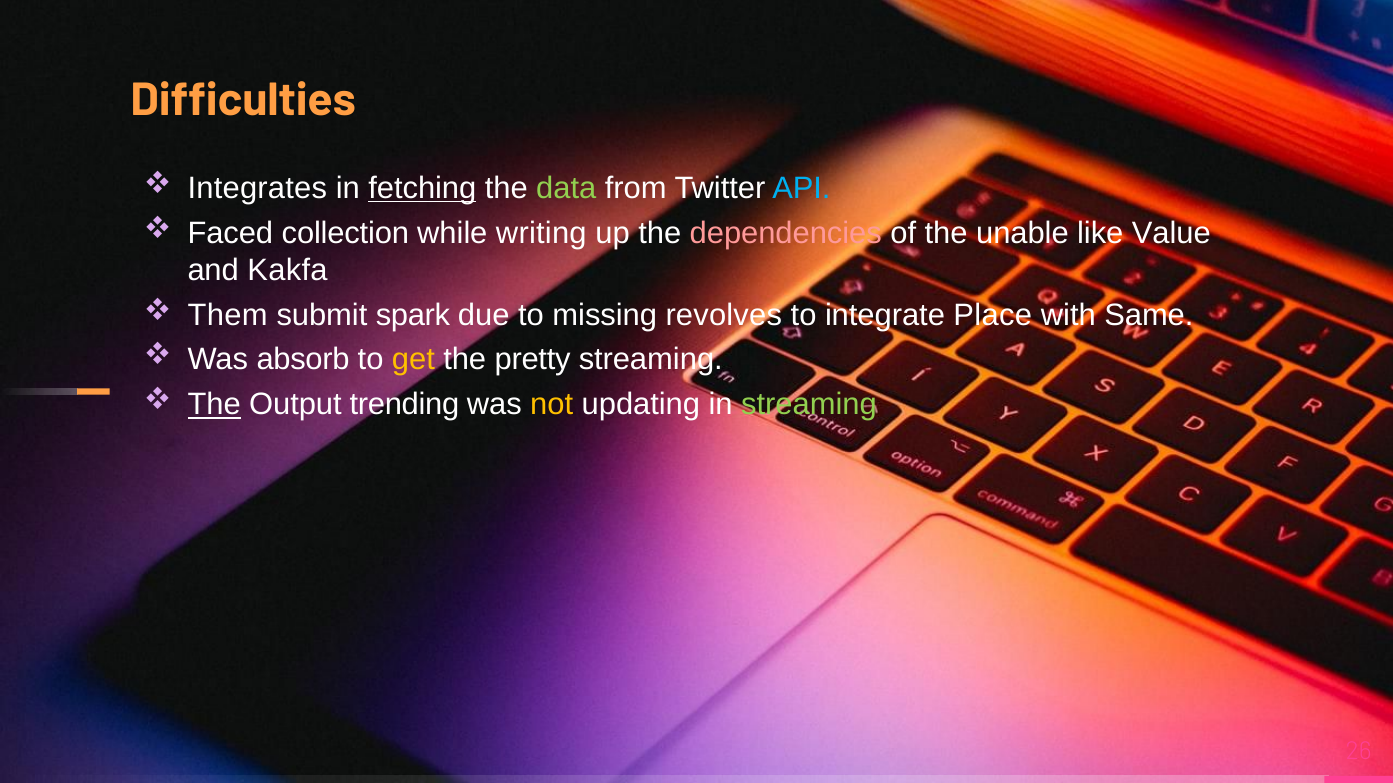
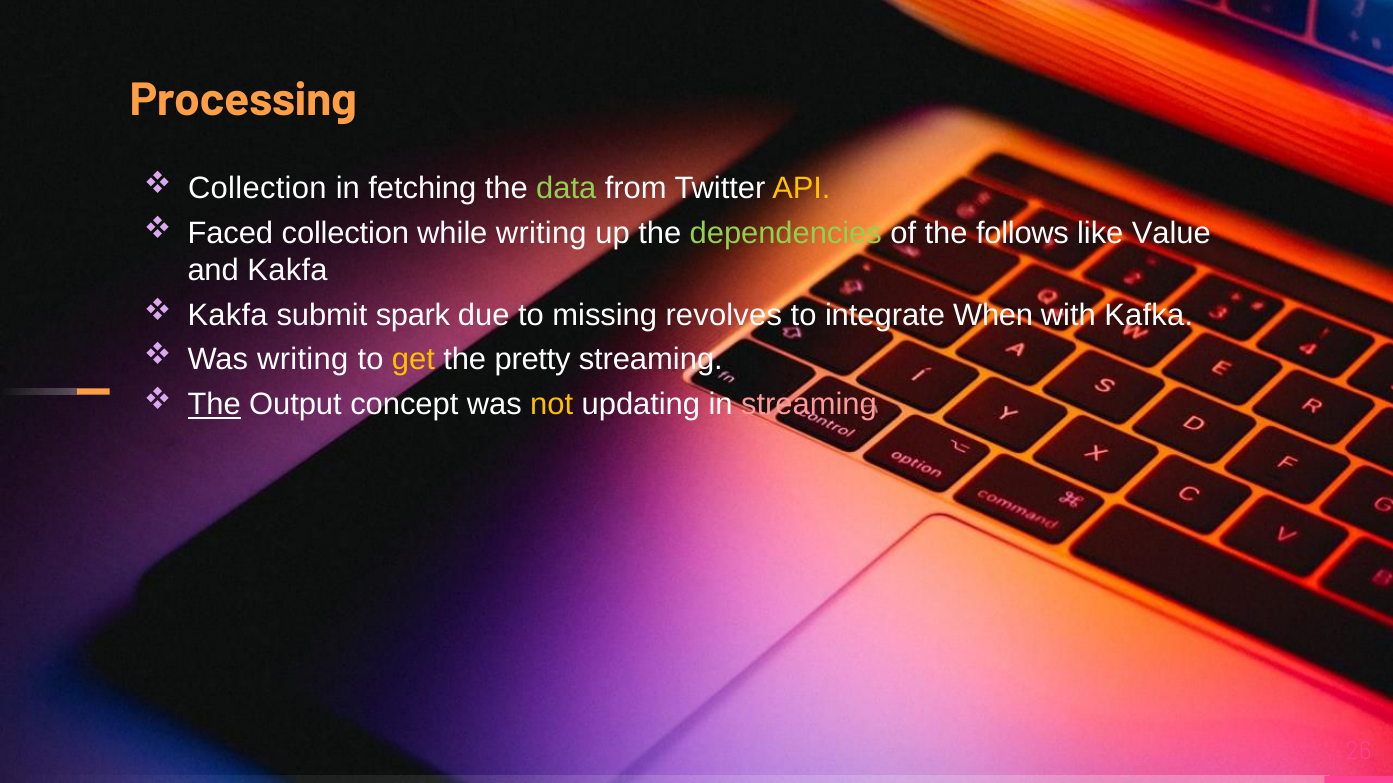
Difficulties: Difficulties -> Processing
Integrates at (257, 188): Integrates -> Collection
fetching underline: present -> none
API colour: light blue -> yellow
dependencies colour: pink -> light green
unable: unable -> follows
Them at (228, 315): Them -> Kakfa
Place: Place -> When
Same: Same -> Kafka
Was absorb: absorb -> writing
trending: trending -> concept
streaming at (809, 405) colour: light green -> pink
